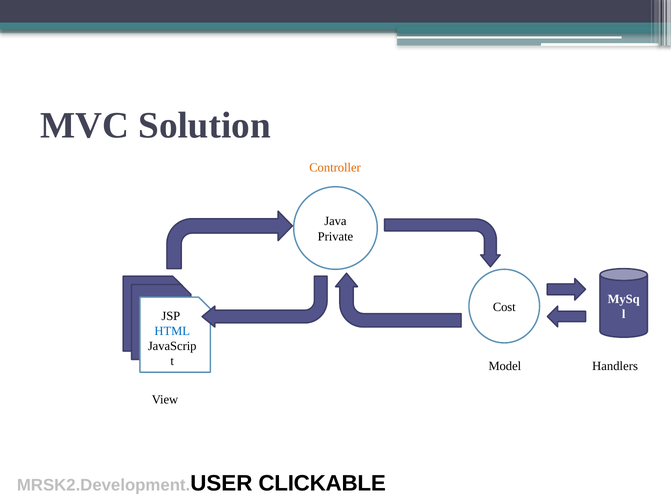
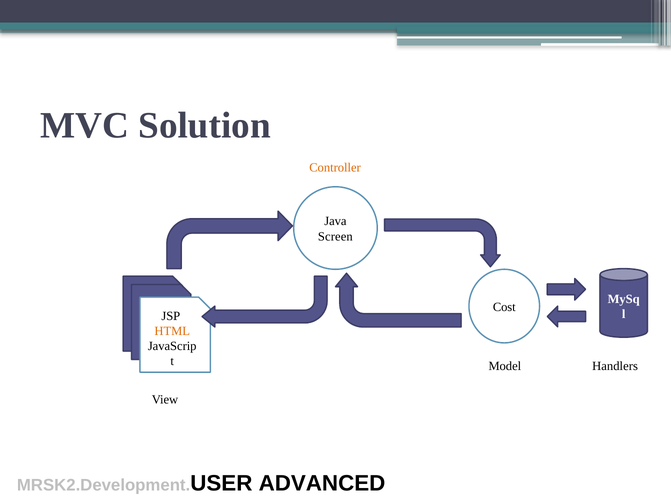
Private: Private -> Screen
HTML colour: blue -> orange
CLICKABLE: CLICKABLE -> ADVANCED
